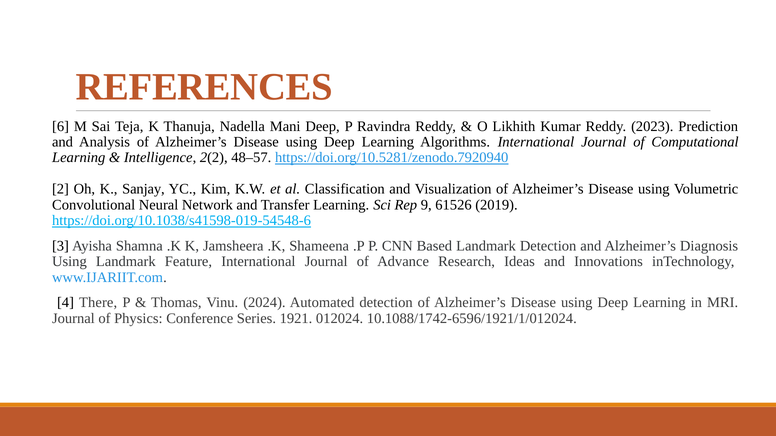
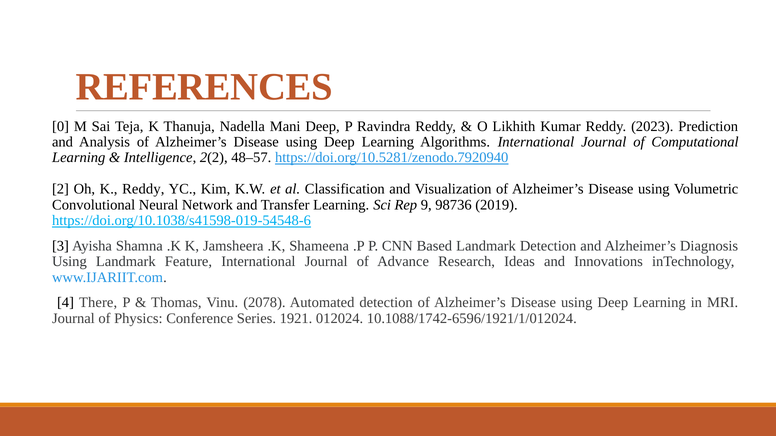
6: 6 -> 0
K Sanjay: Sanjay -> Reddy
61526: 61526 -> 98736
2024: 2024 -> 2078
